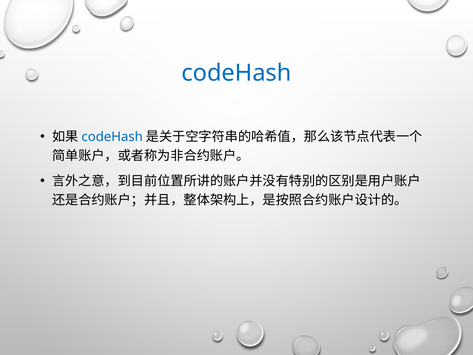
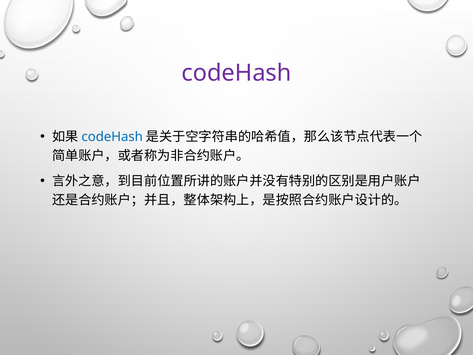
codeHash at (236, 73) colour: blue -> purple
